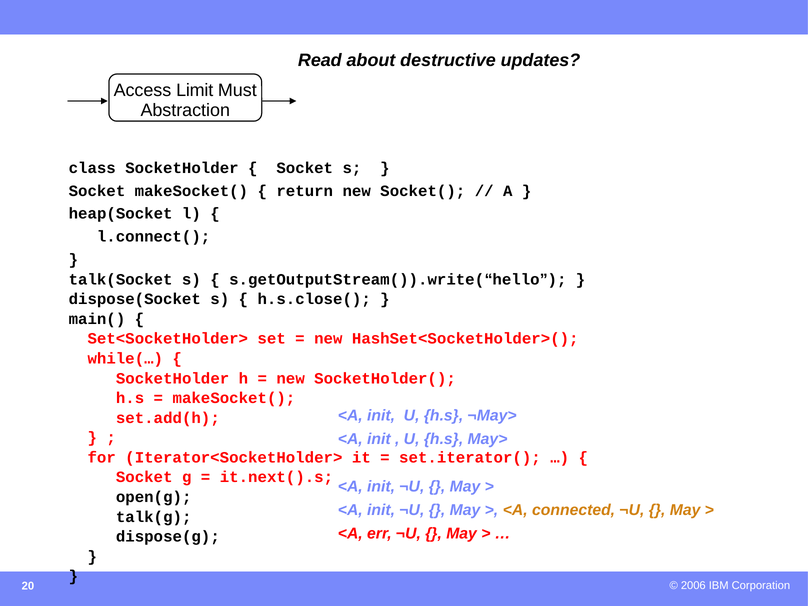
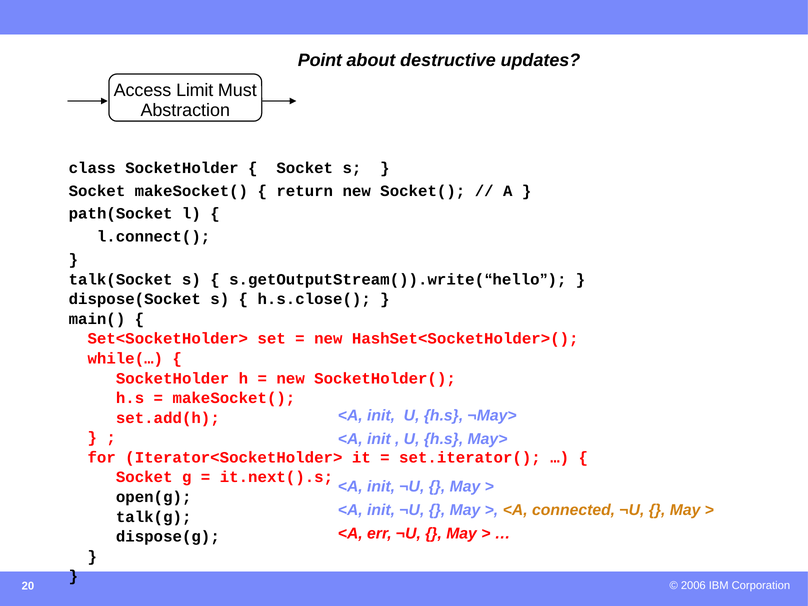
Read: Read -> Point
heap(Socket: heap(Socket -> path(Socket
